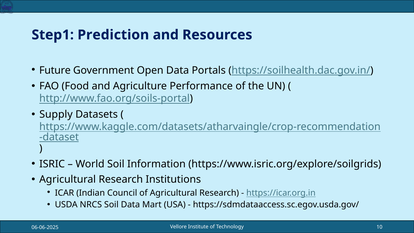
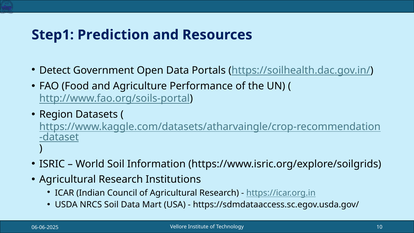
Future: Future -> Detect
Supply: Supply -> Region
